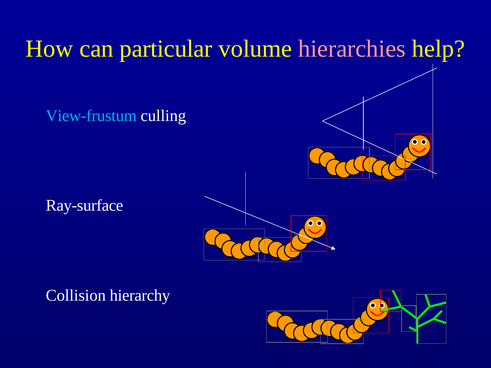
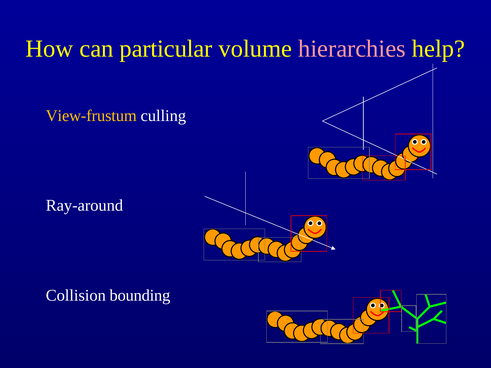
View-frustum colour: light blue -> yellow
Ray-surface: Ray-surface -> Ray-around
hierarchy: hierarchy -> bounding
